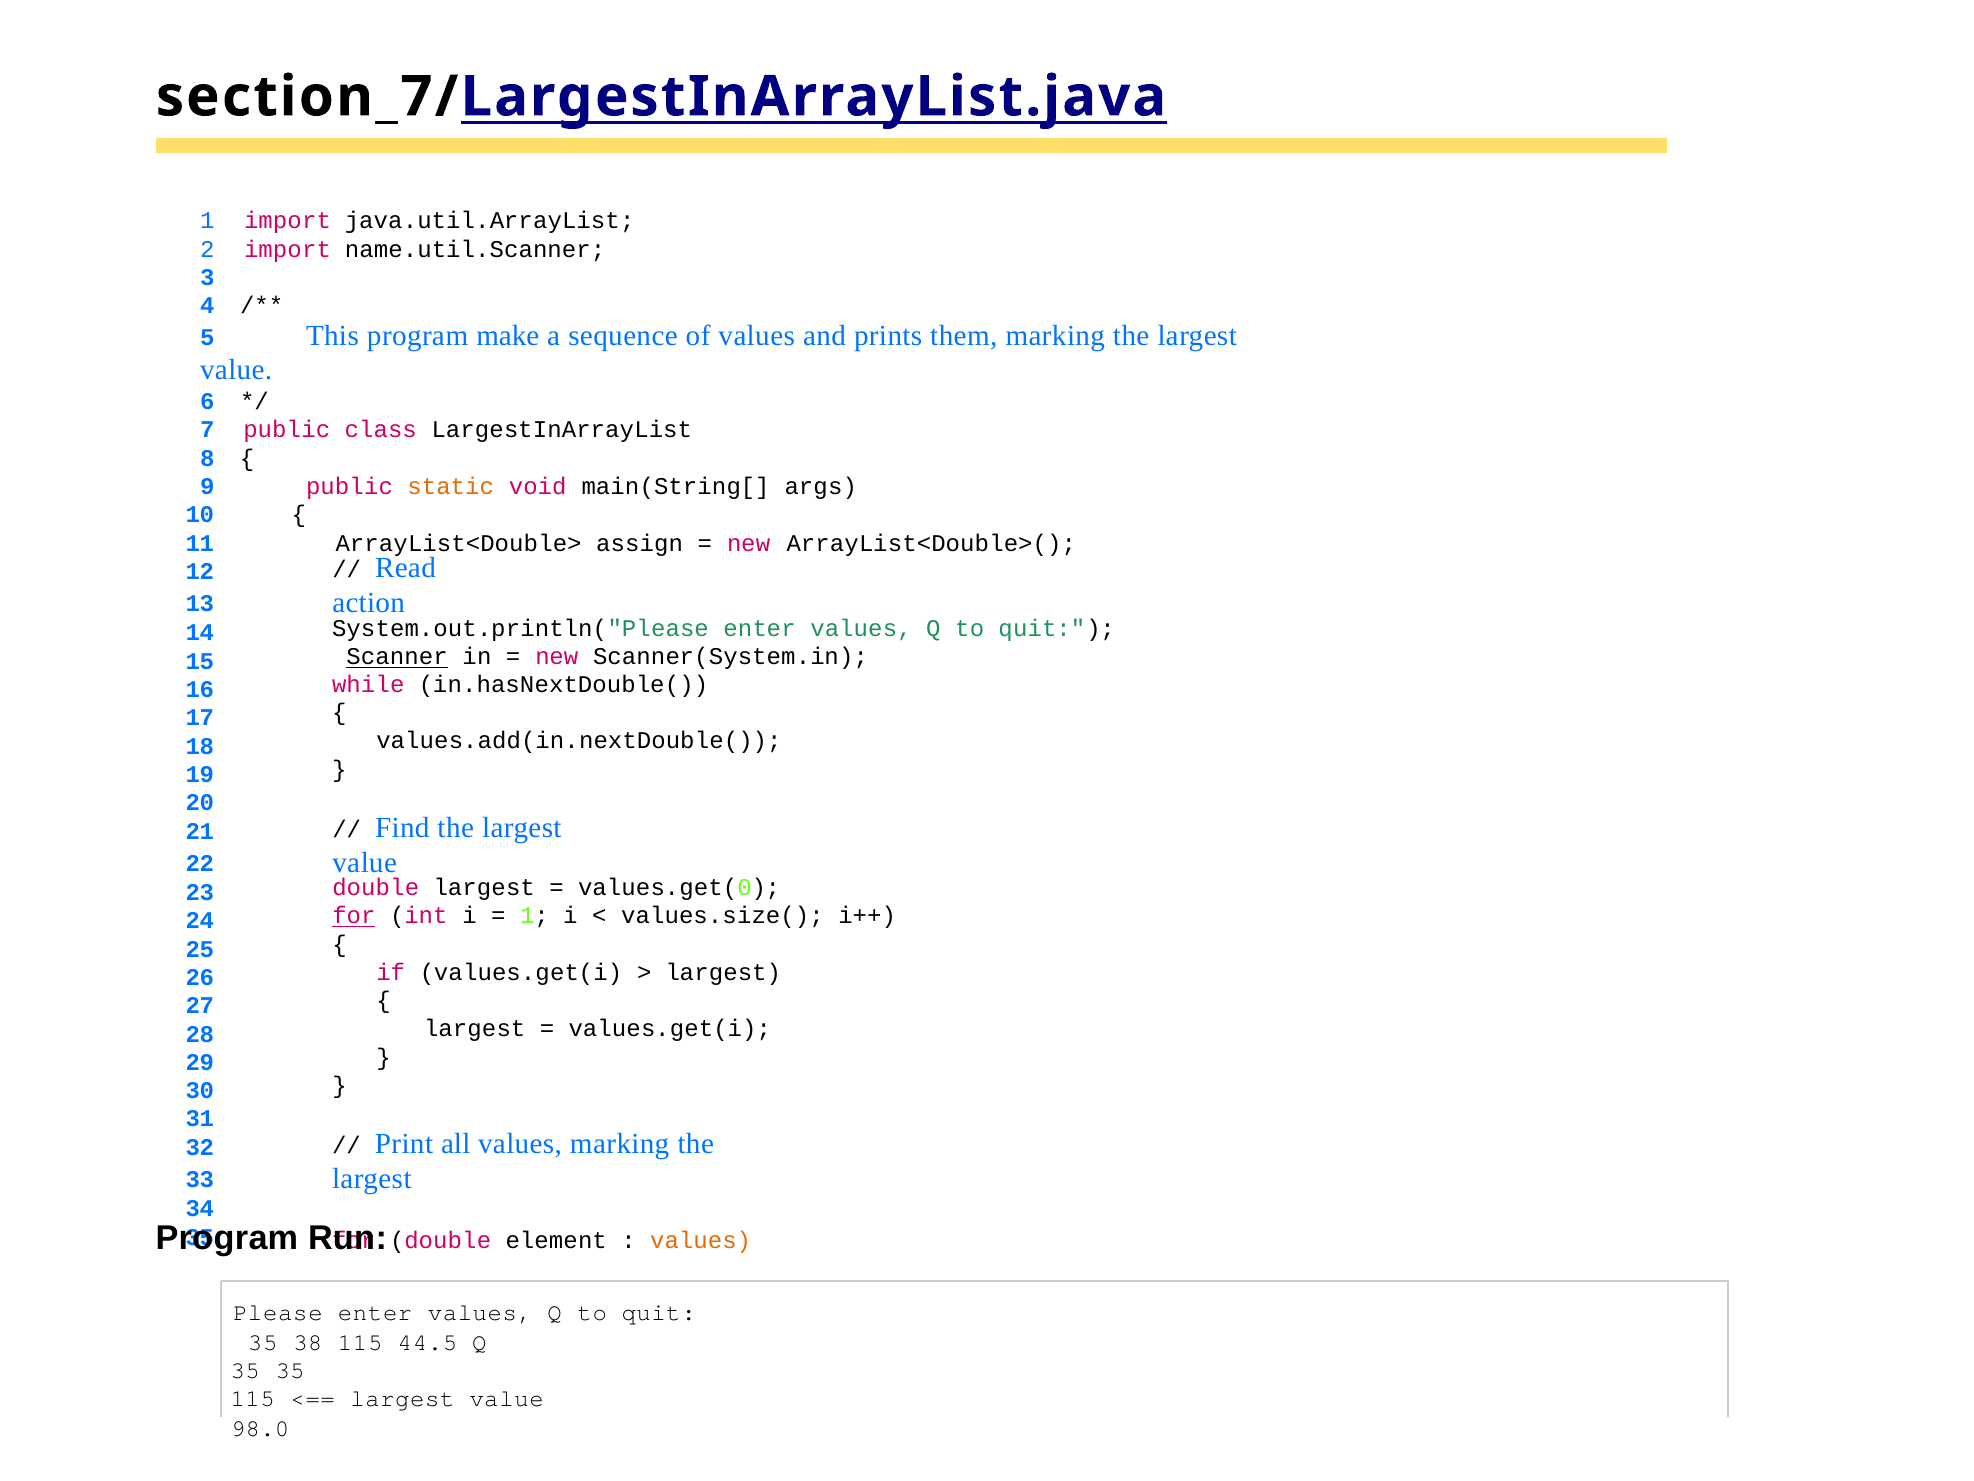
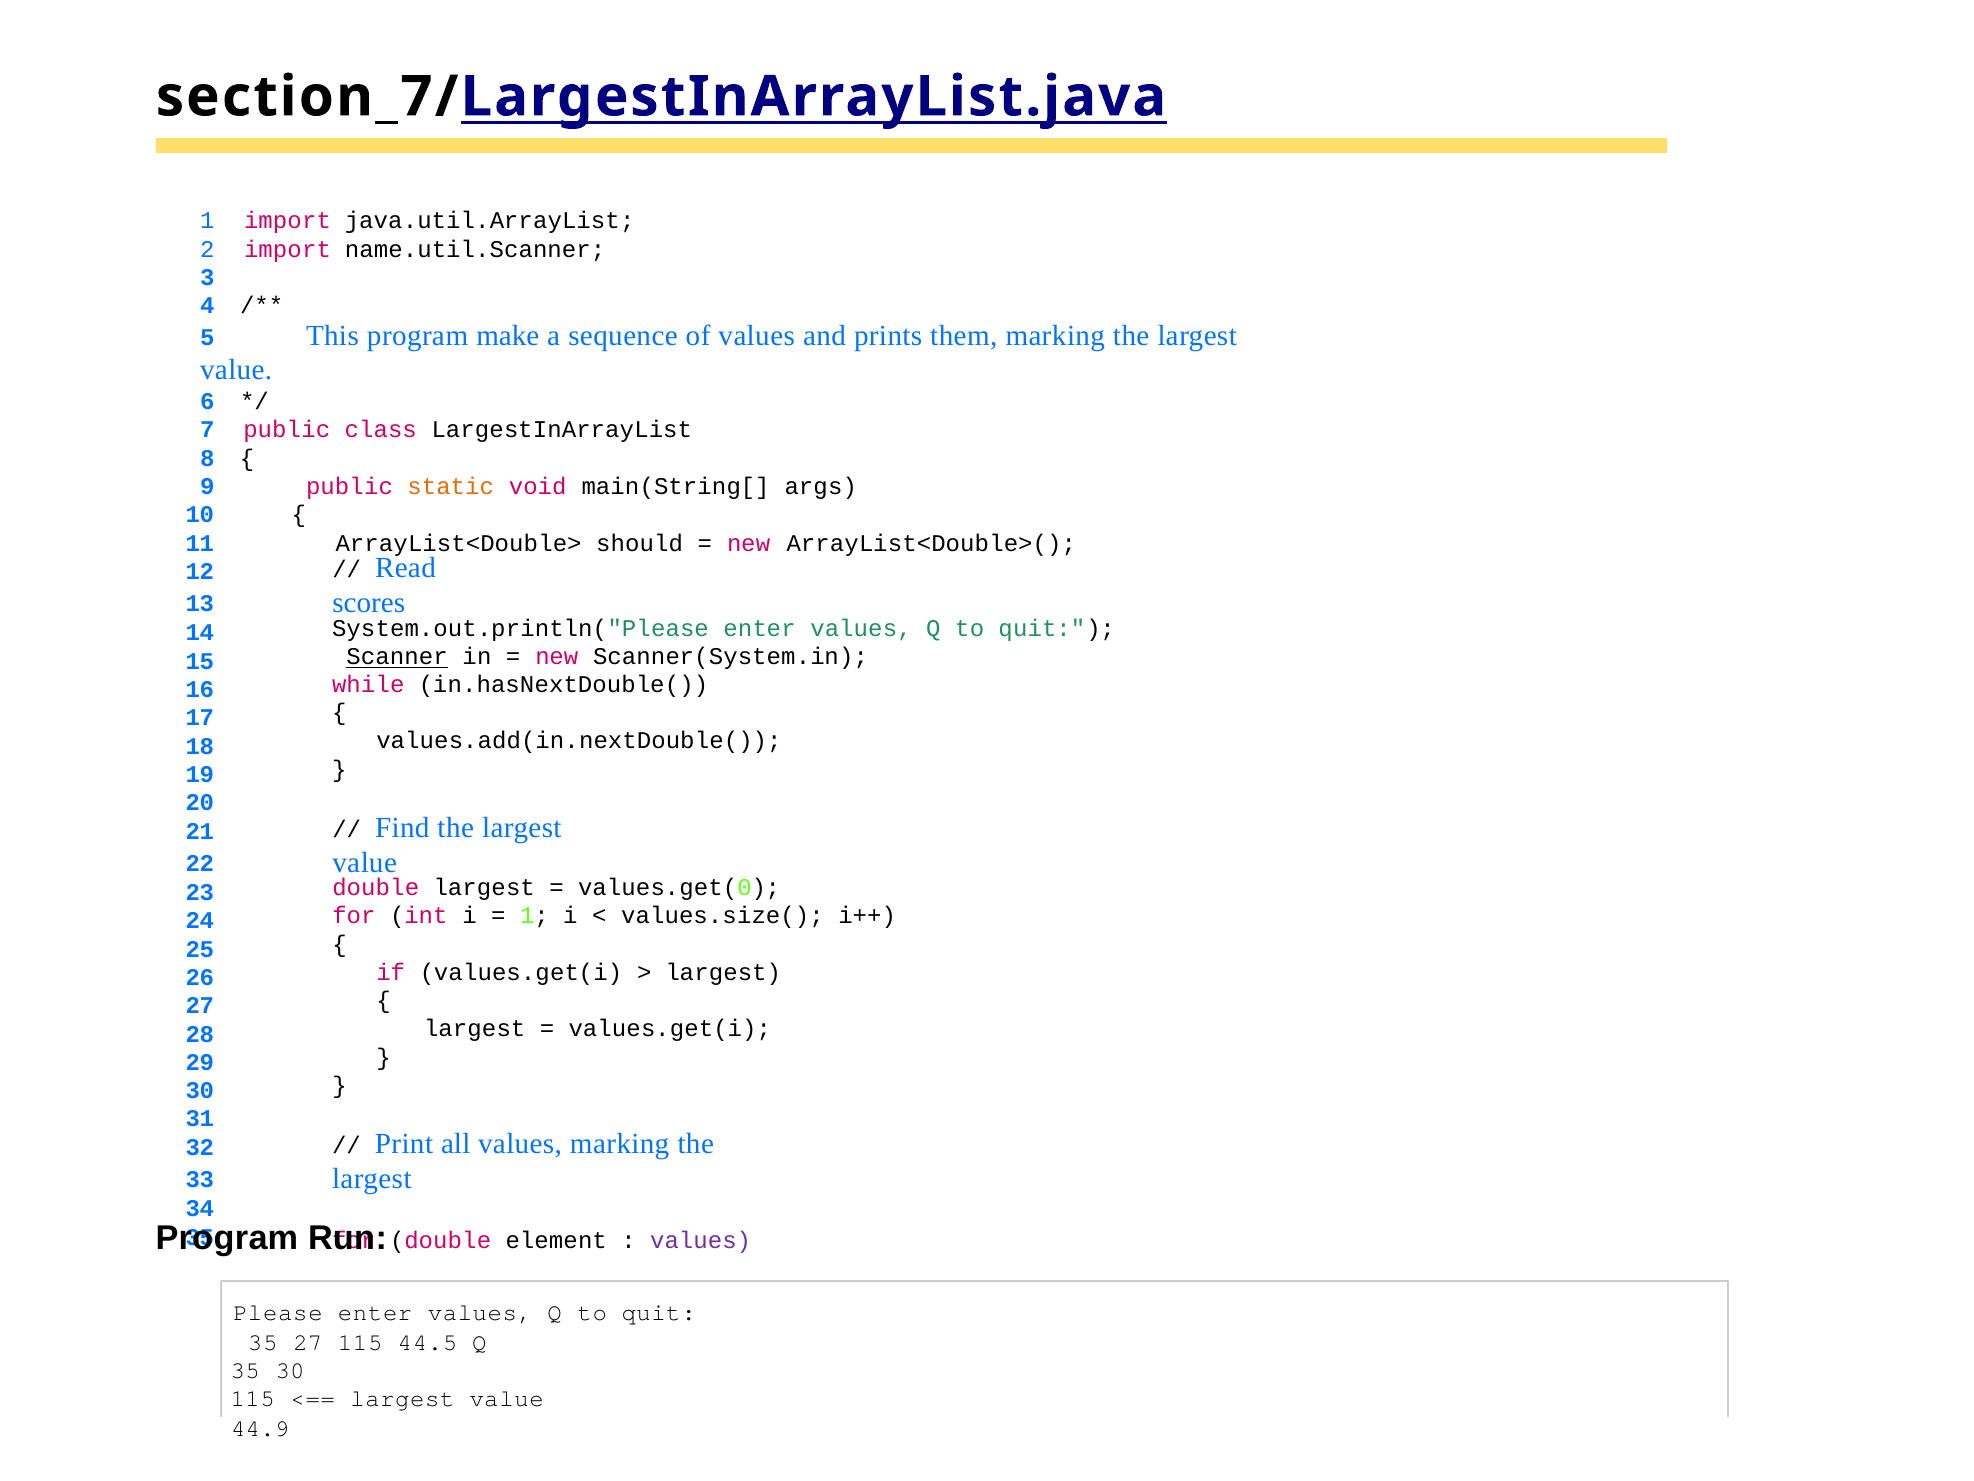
assign: assign -> should
action: action -> scores
for at (354, 916) underline: present -> none
values at (701, 1240) colour: orange -> purple
35 38: 38 -> 27
35 35: 35 -> 30
98.0: 98.0 -> 44.9
